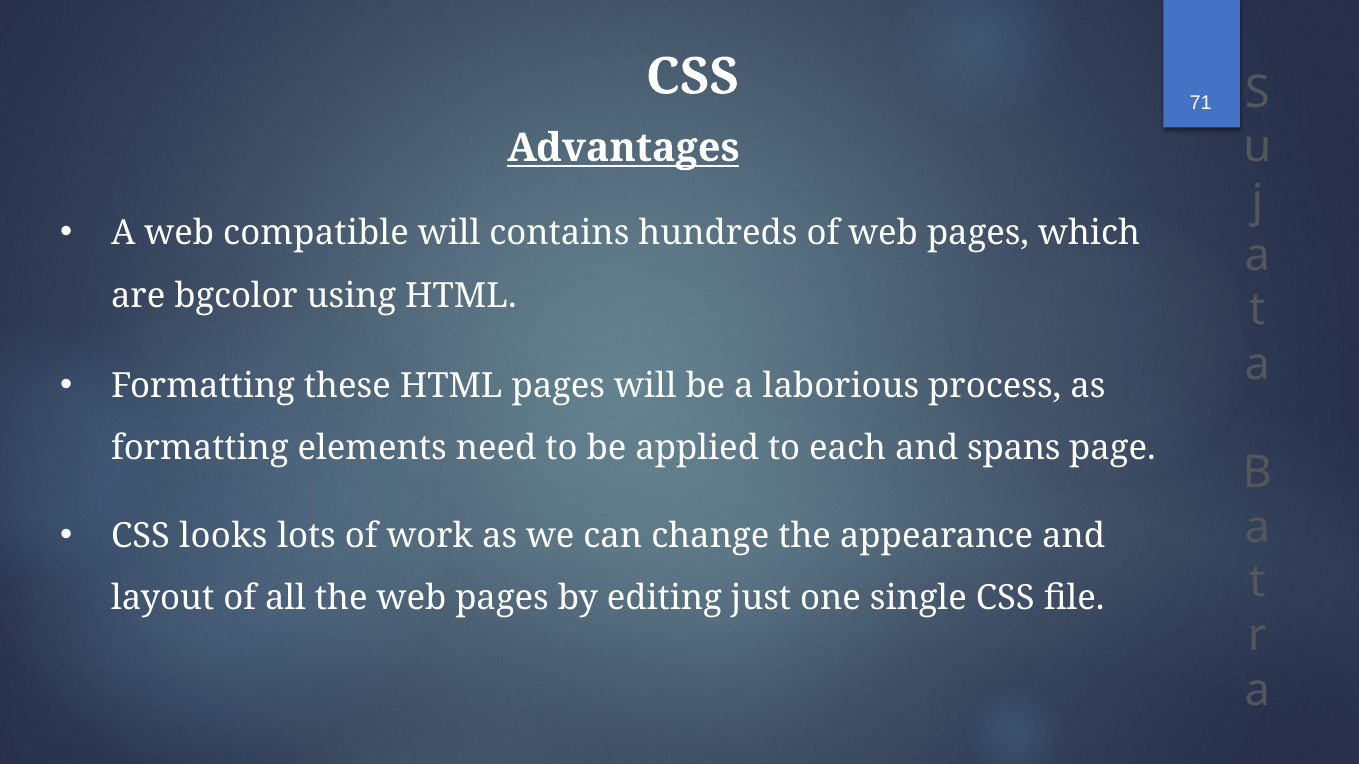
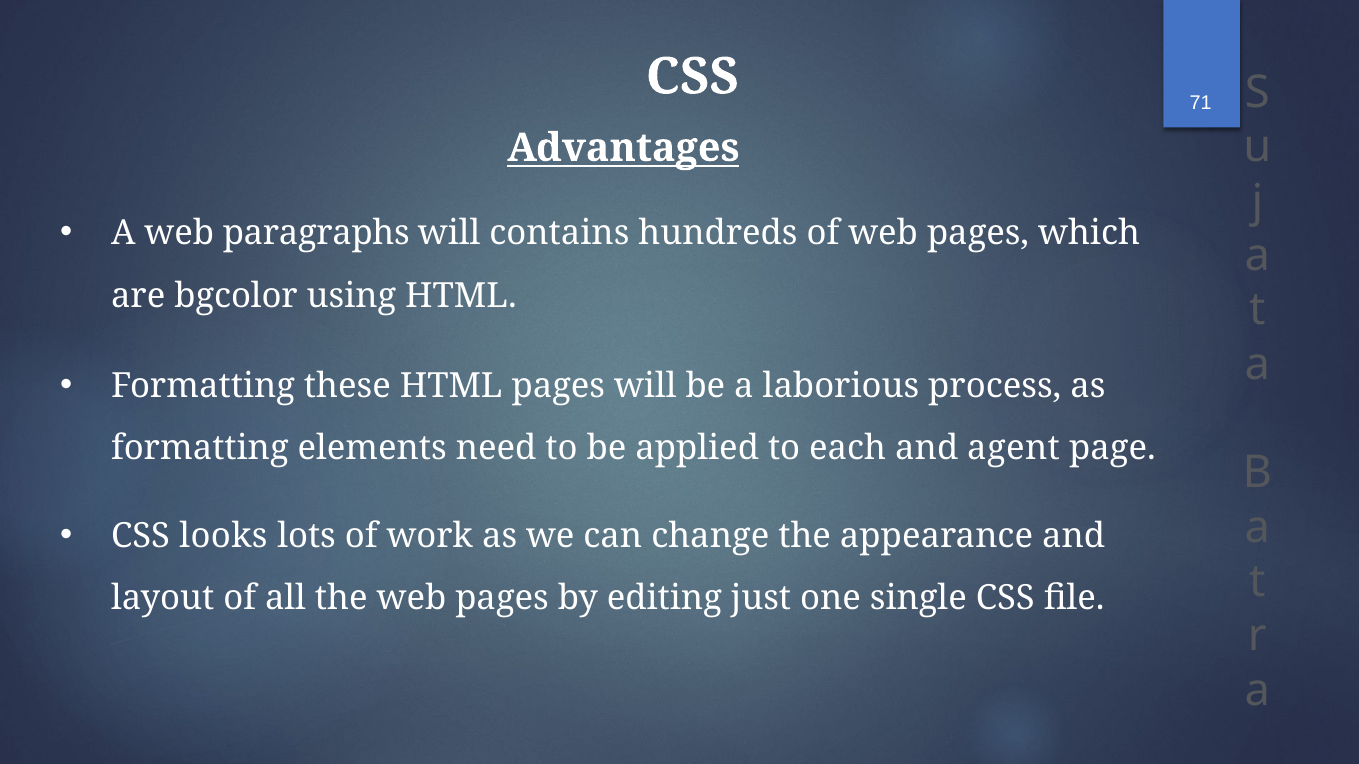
compatible: compatible -> paragraphs
spans: spans -> agent
